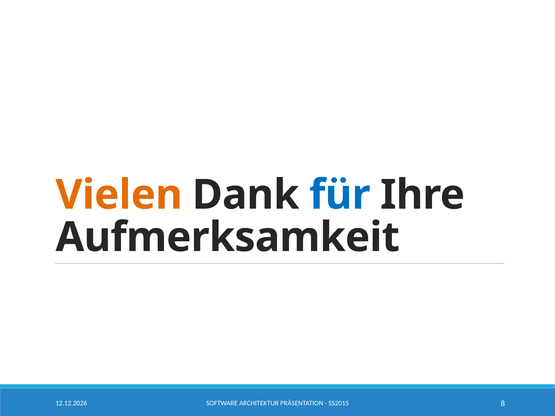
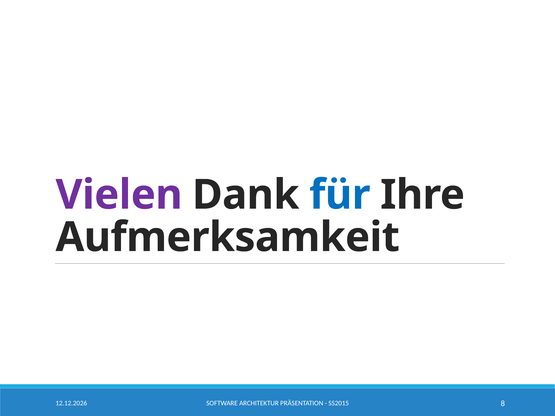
Vielen colour: orange -> purple
